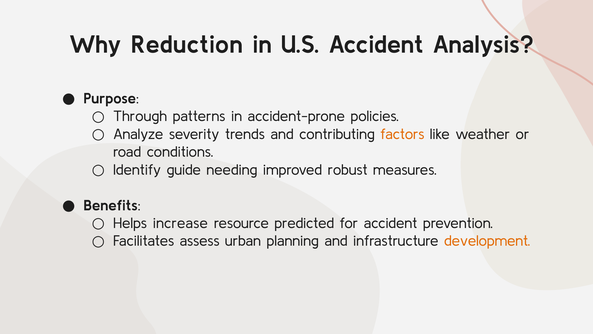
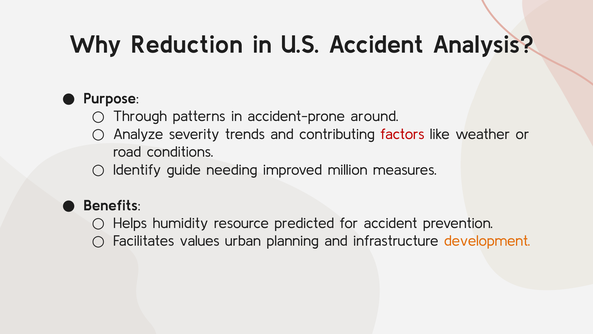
policies: policies -> around
factors colour: orange -> red
robust: robust -> million
increase: increase -> humidity
assess: assess -> values
